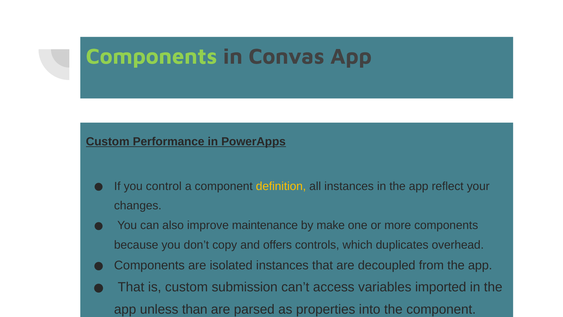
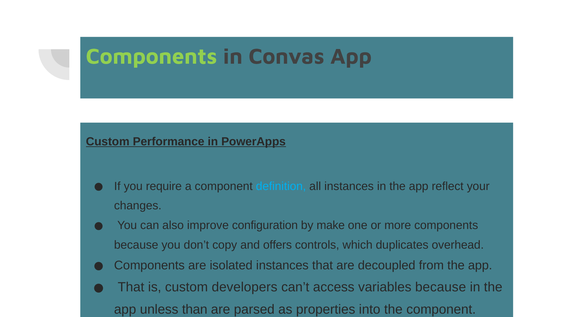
control: control -> require
definition colour: yellow -> light blue
maintenance: maintenance -> configuration
submission: submission -> developers
variables imported: imported -> because
